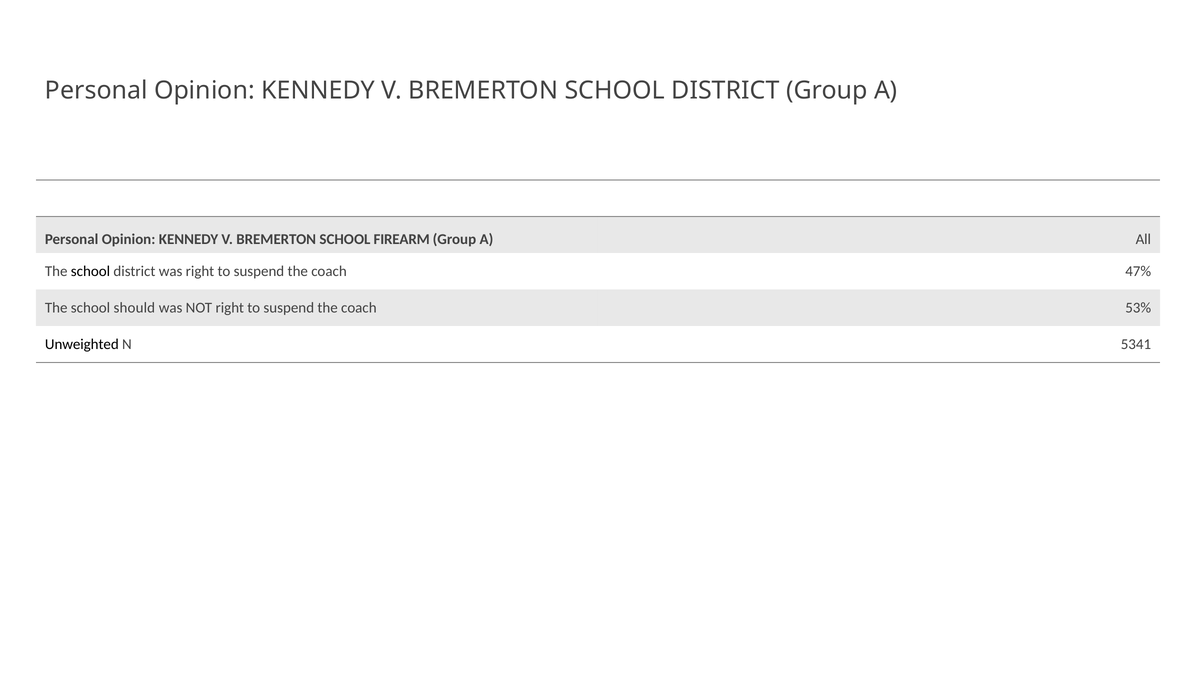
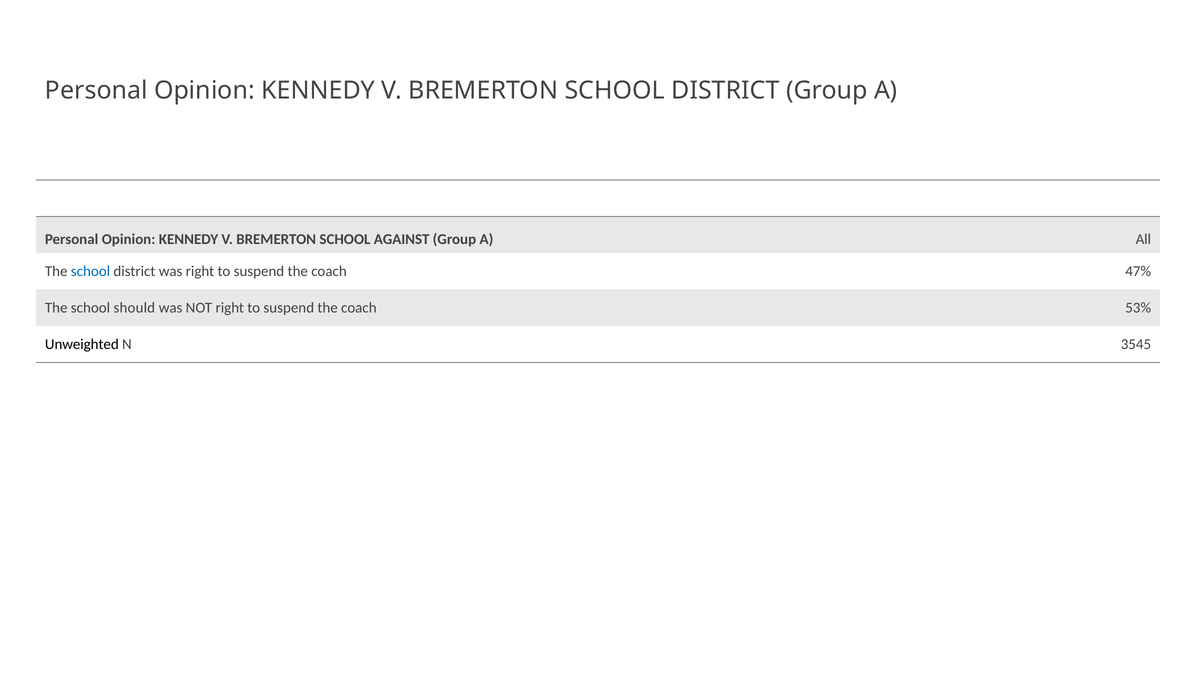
FIREARM: FIREARM -> AGAINST
school at (90, 271) colour: black -> blue
5341: 5341 -> 3545
